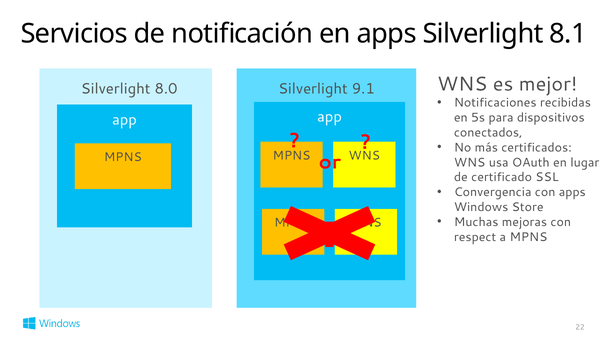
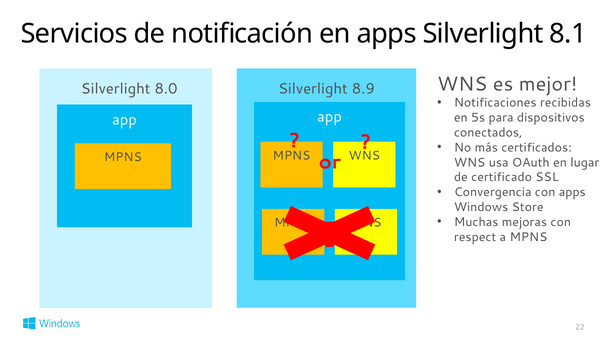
9.1: 9.1 -> 8.9
